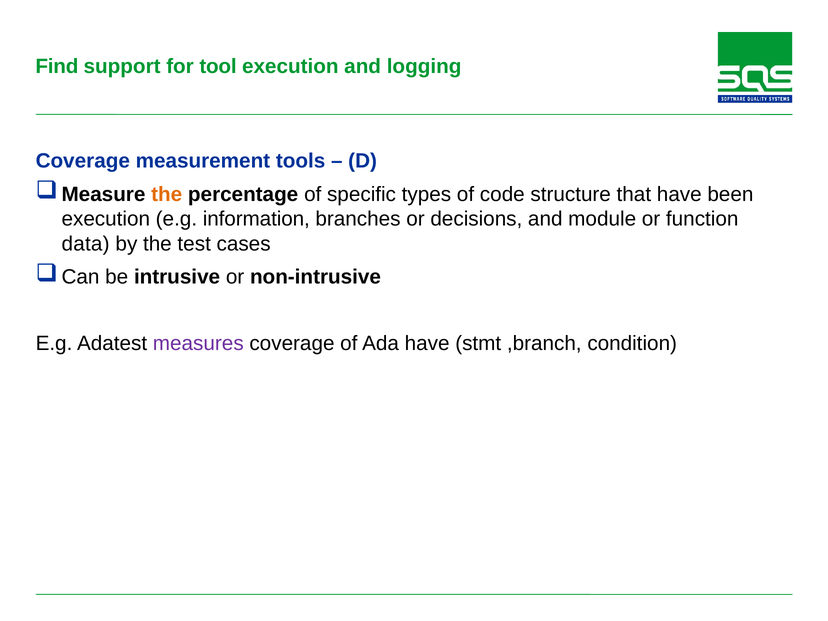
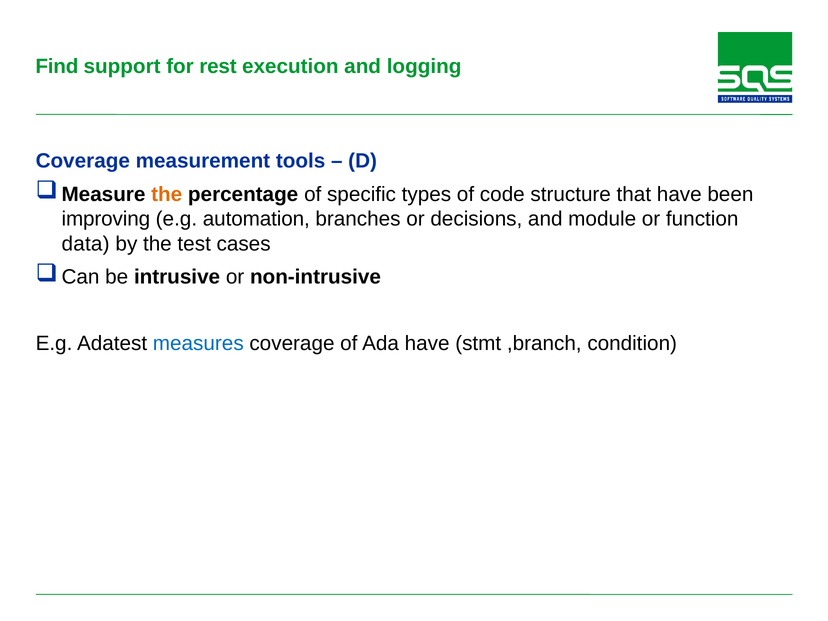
tool: tool -> rest
execution at (106, 219): execution -> improving
information: information -> automation
measures colour: purple -> blue
